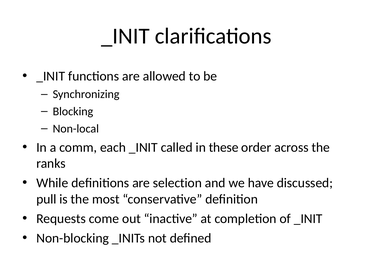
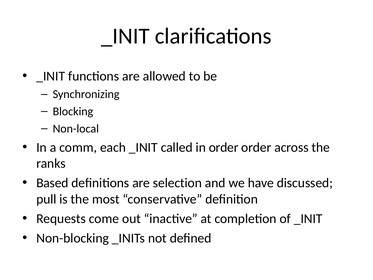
in these: these -> order
While: While -> Based
